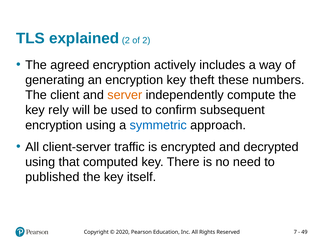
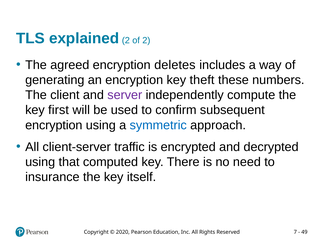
actively: actively -> deletes
server colour: orange -> purple
rely: rely -> first
published: published -> insurance
